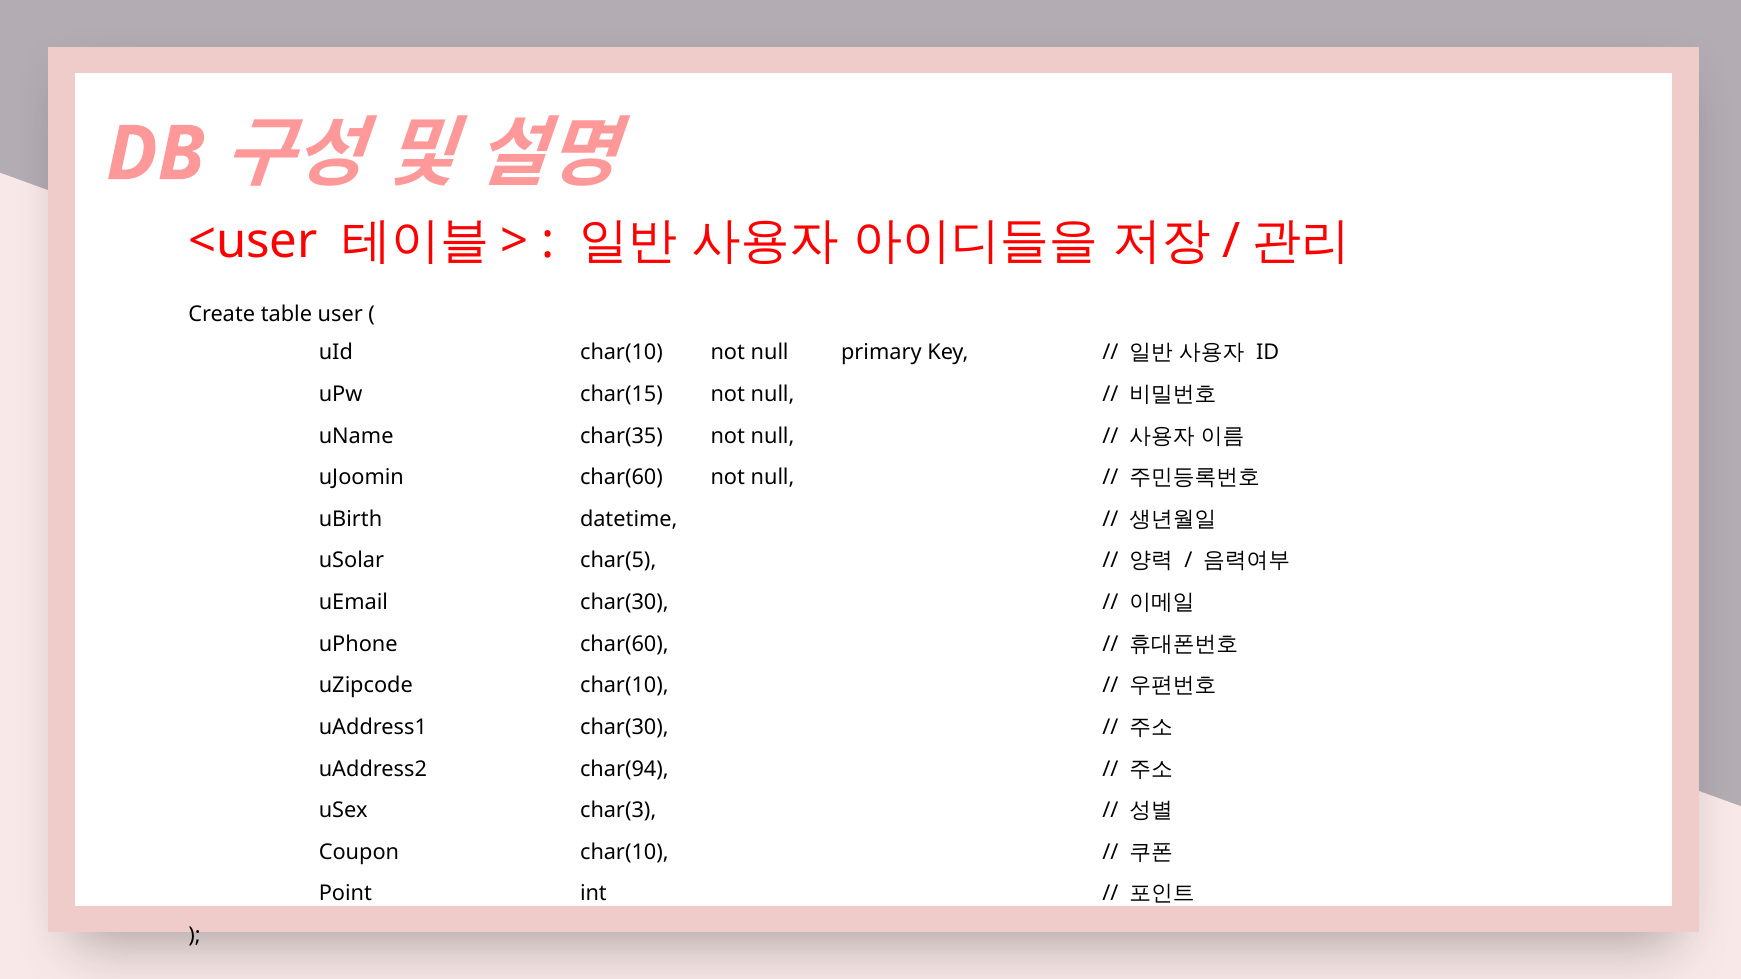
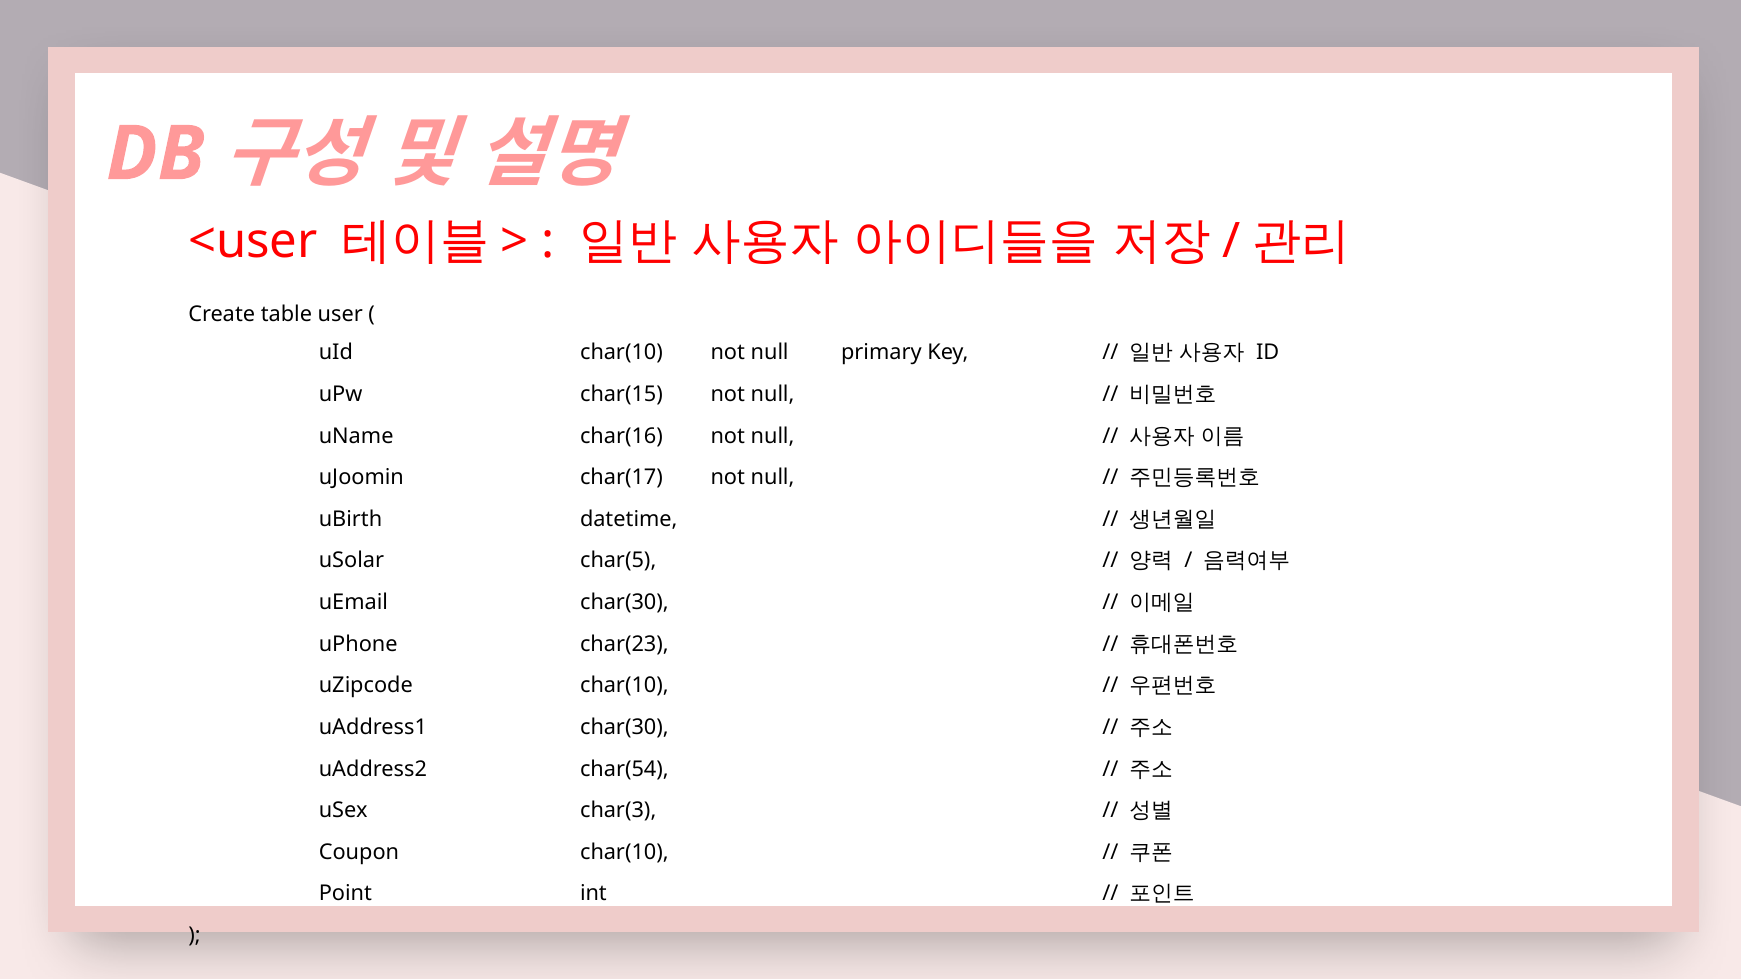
char(35: char(35 -> char(16
uJoomin char(60: char(60 -> char(17
uPhone char(60: char(60 -> char(23
char(94: char(94 -> char(54
